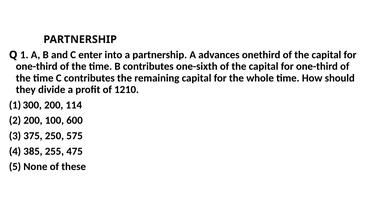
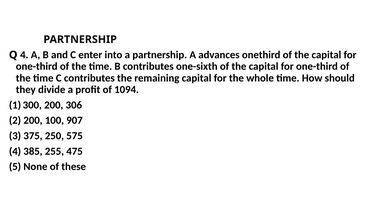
Q 1: 1 -> 4
1210: 1210 -> 1094
114: 114 -> 306
600: 600 -> 907
